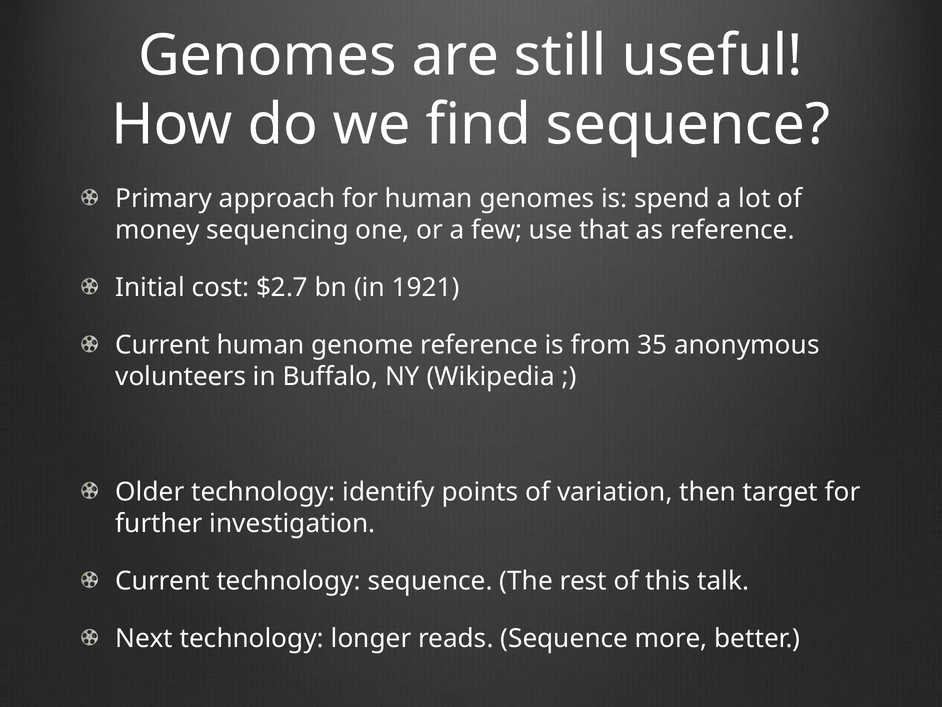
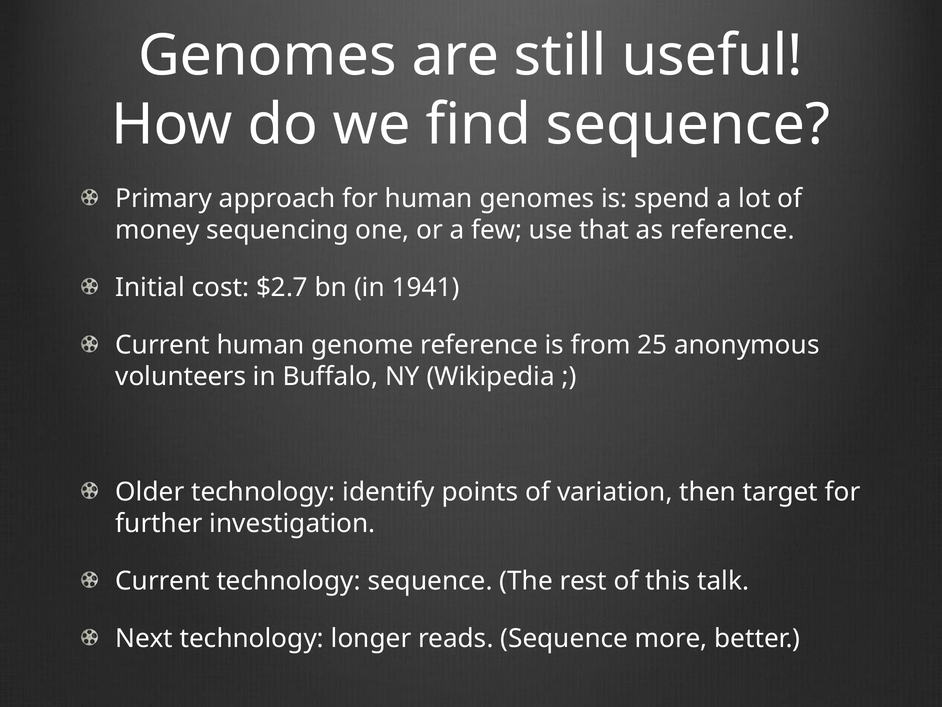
1921: 1921 -> 1941
35: 35 -> 25
